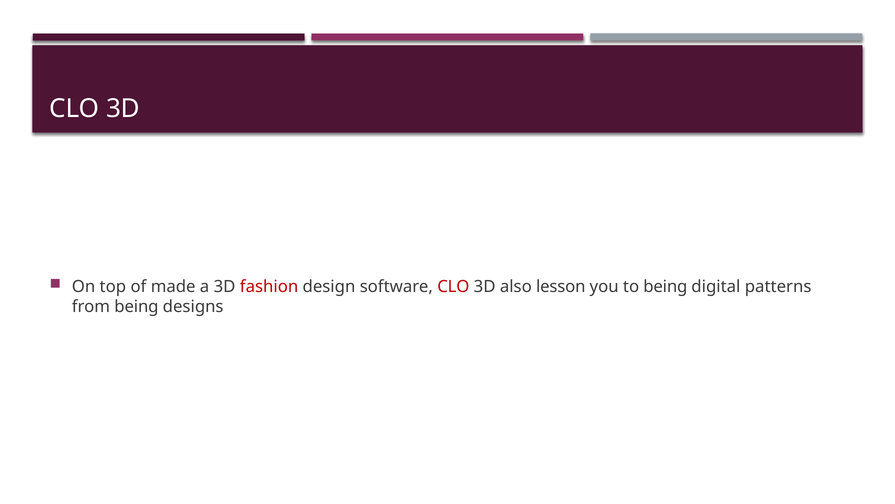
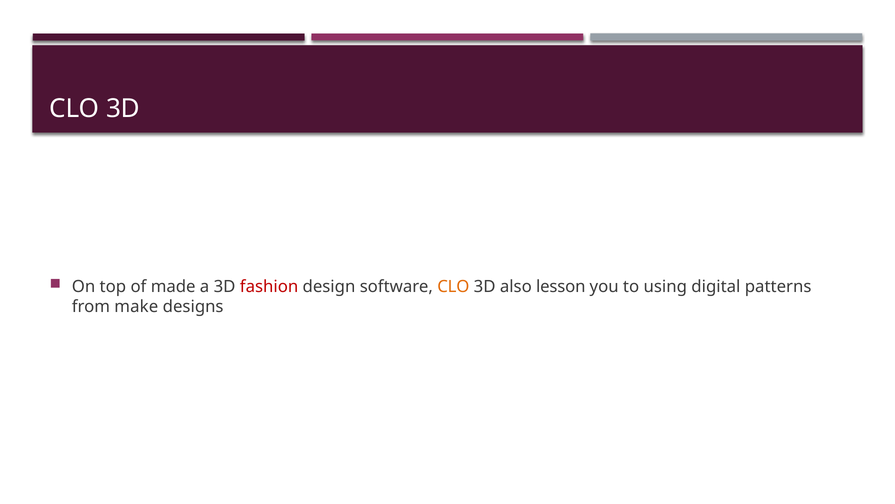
CLO at (453, 286) colour: red -> orange
to being: being -> using
from being: being -> make
